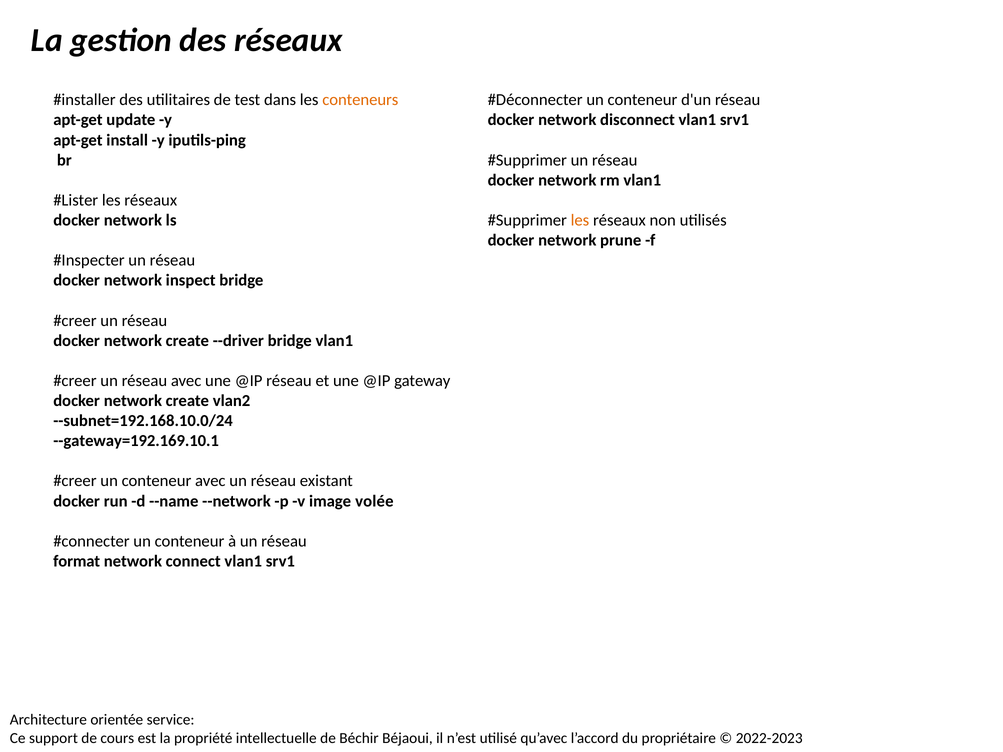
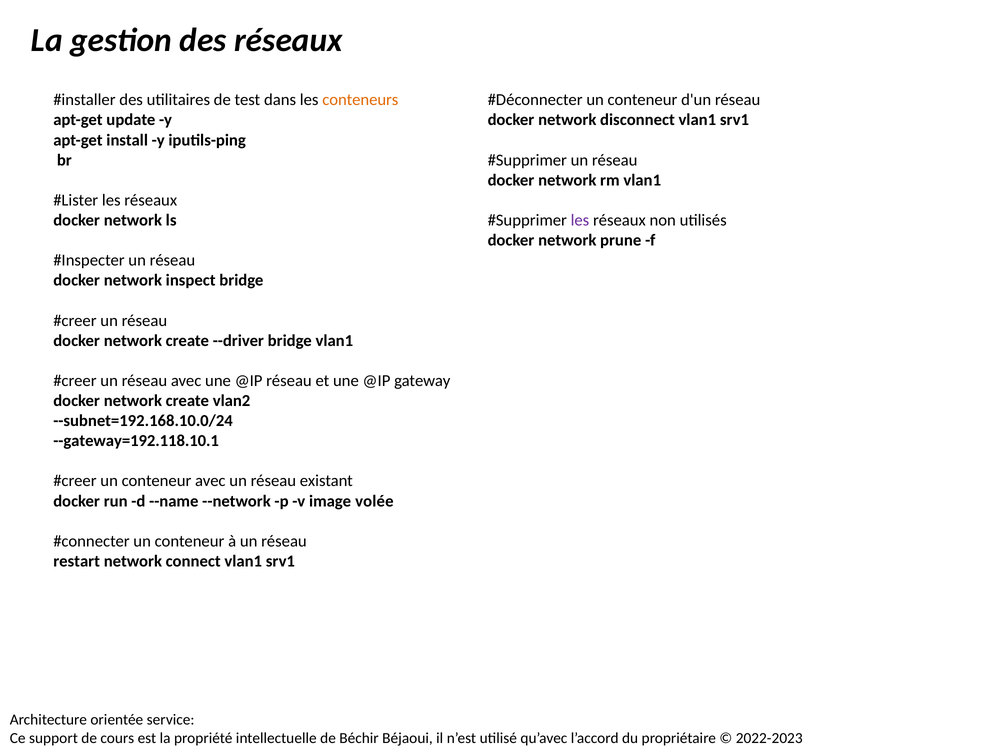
les at (580, 220) colour: orange -> purple
--gateway=192.169.10.1: --gateway=192.169.10.1 -> --gateway=192.118.10.1
format: format -> restart
